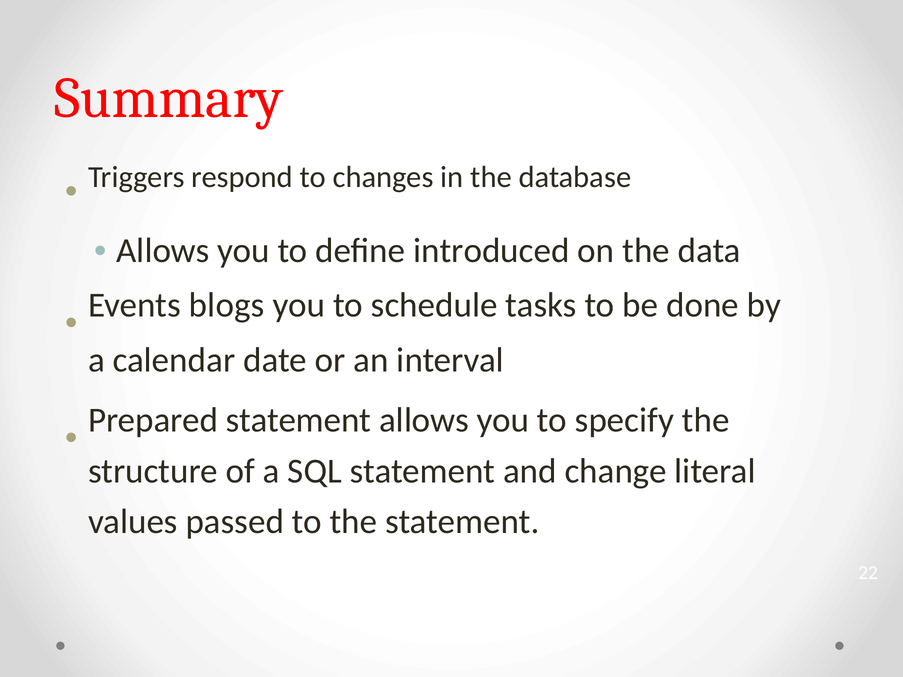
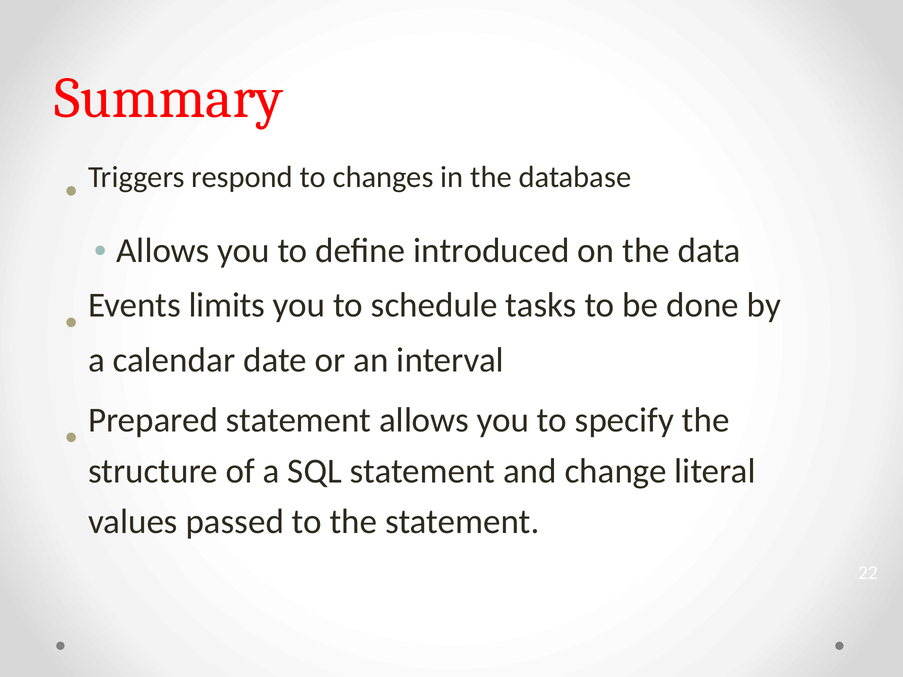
blogs: blogs -> limits
